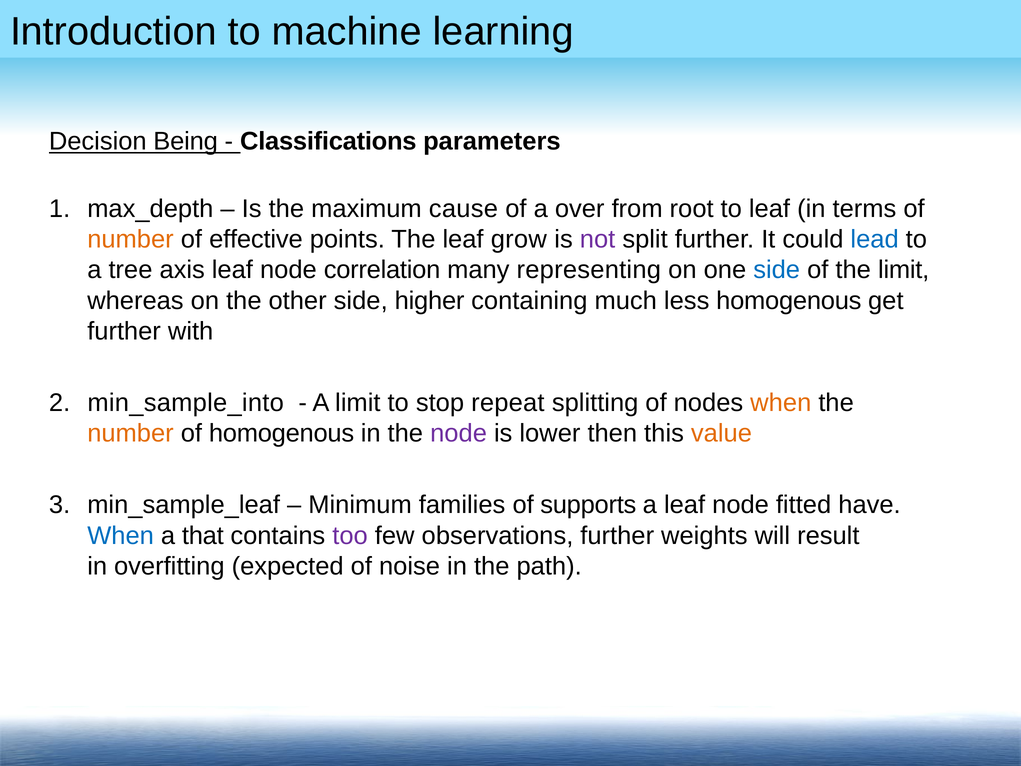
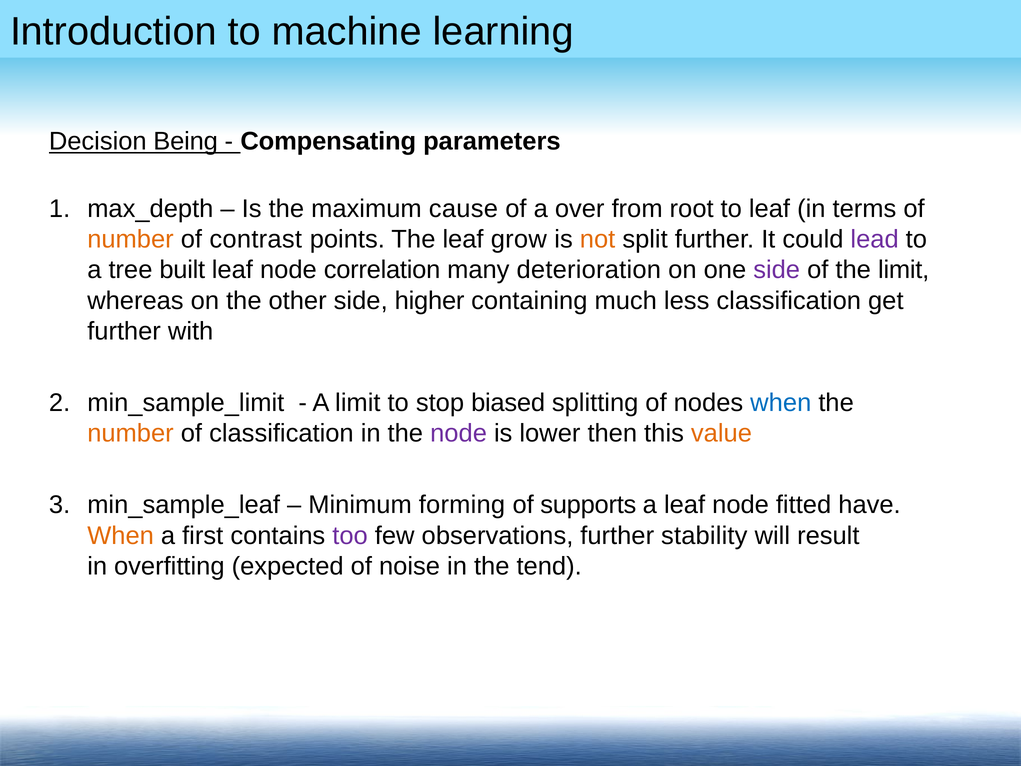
Classifications: Classifications -> Compensating
effective: effective -> contrast
not colour: purple -> orange
lead colour: blue -> purple
axis: axis -> built
representing: representing -> deterioration
side at (777, 270) colour: blue -> purple
less homogenous: homogenous -> classification
min_sample_into: min_sample_into -> min_sample_limit
repeat: repeat -> biased
when at (781, 403) colour: orange -> blue
of homogenous: homogenous -> classification
families: families -> forming
When at (121, 535) colour: blue -> orange
that: that -> first
weights: weights -> stability
path: path -> tend
